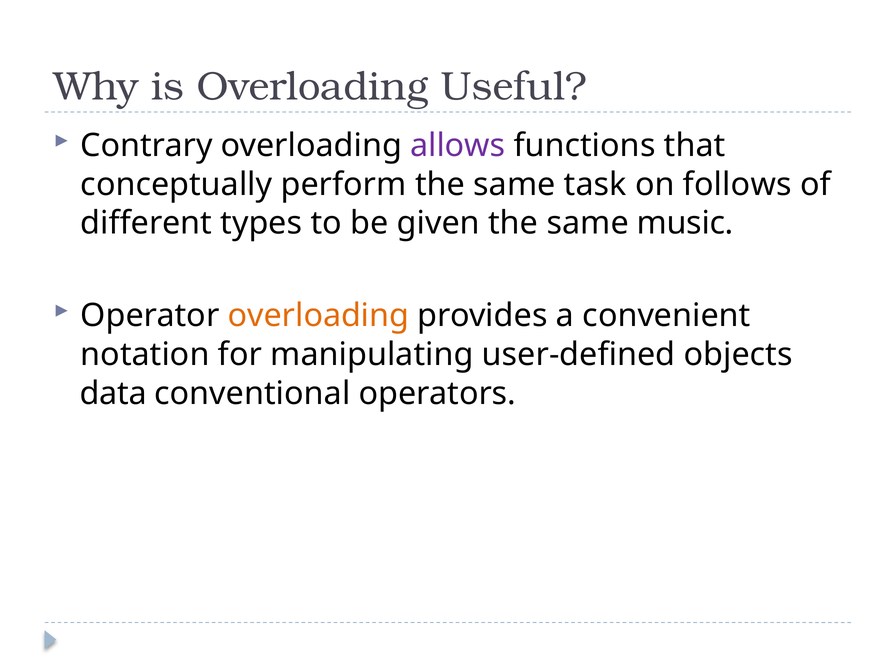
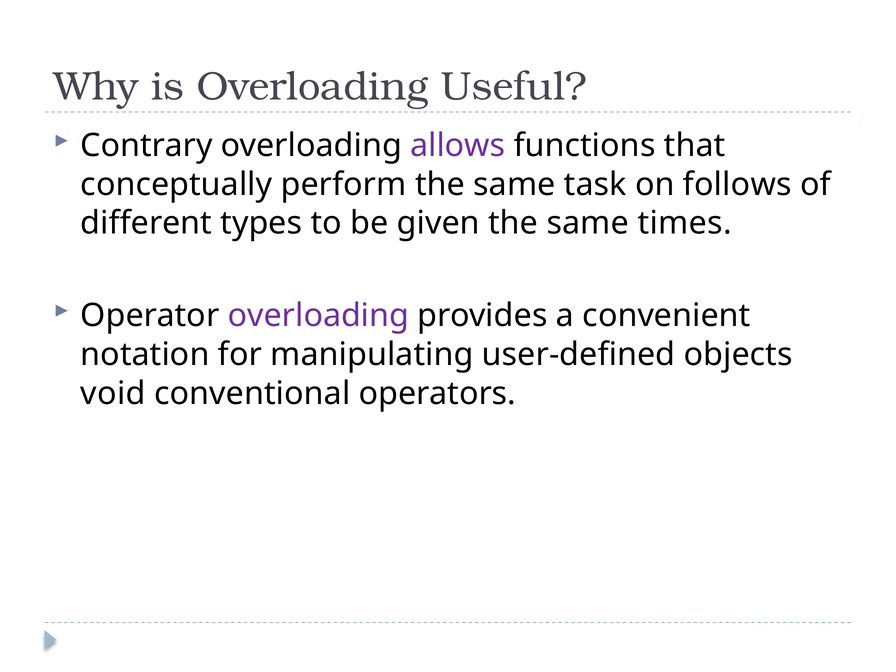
music: music -> times
overloading at (318, 316) colour: orange -> purple
data: data -> void
